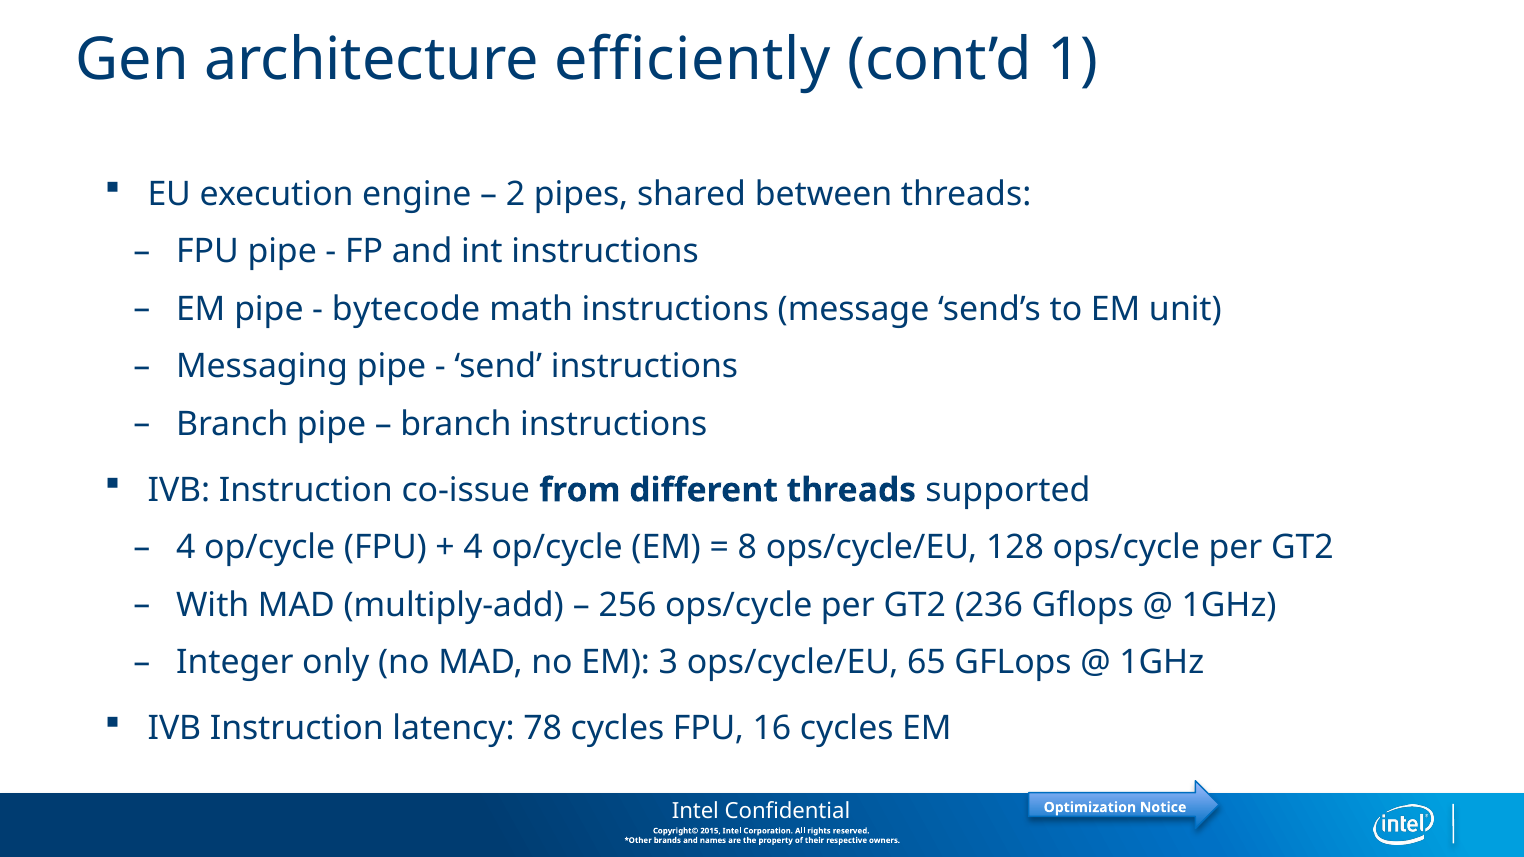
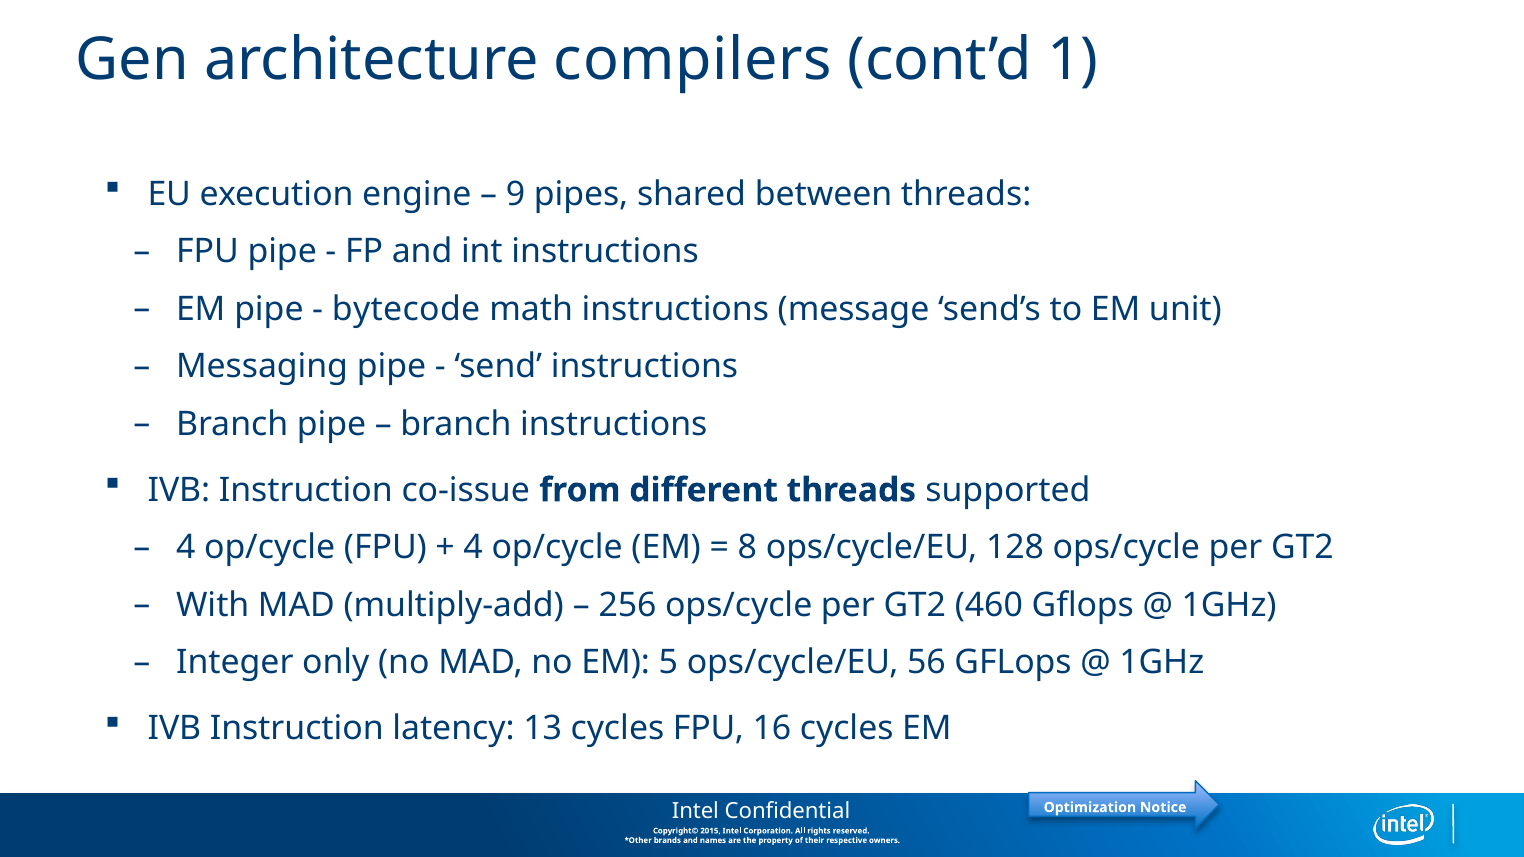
efficiently: efficiently -> compilers
2: 2 -> 9
236: 236 -> 460
3: 3 -> 5
65: 65 -> 56
78: 78 -> 13
